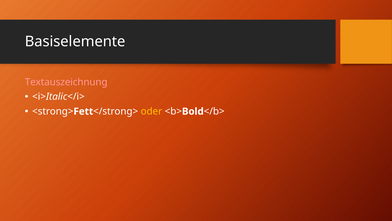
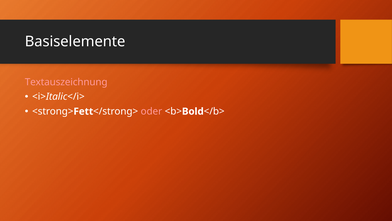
oder colour: yellow -> pink
